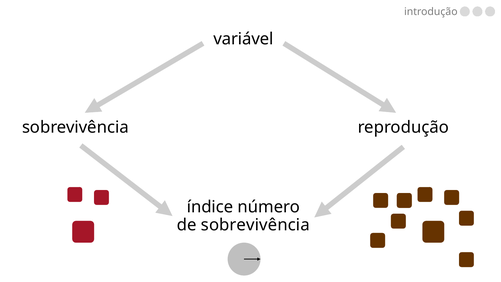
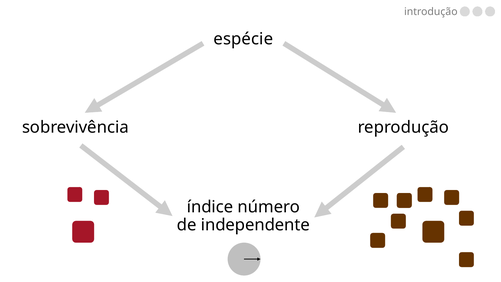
variável: variável -> espécie
de sobrevivência: sobrevivência -> independente
